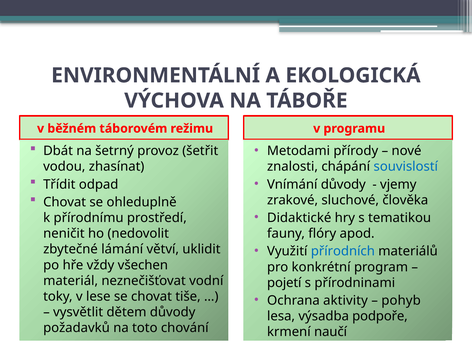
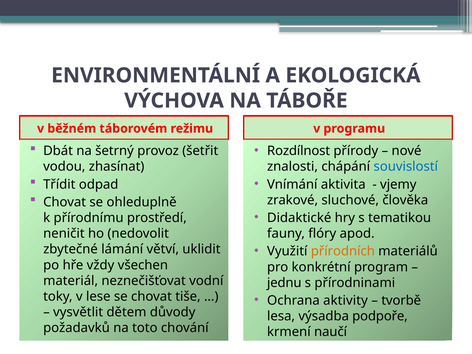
Metodami: Metodami -> Rozdílnost
Vnímání důvody: důvody -> aktivita
přírodních colour: blue -> orange
pojetí: pojetí -> jednu
pohyb: pohyb -> tvorbě
